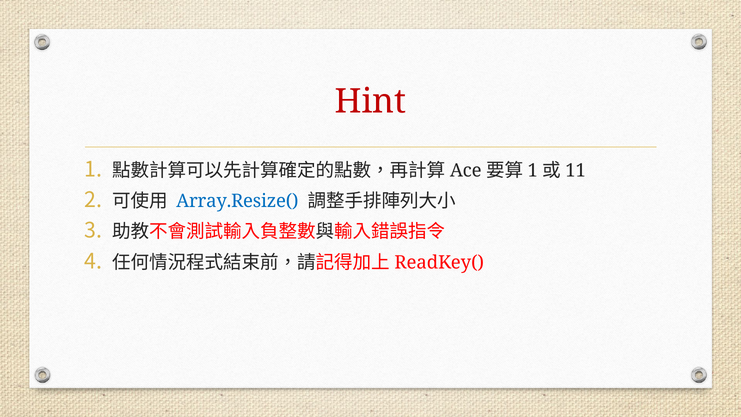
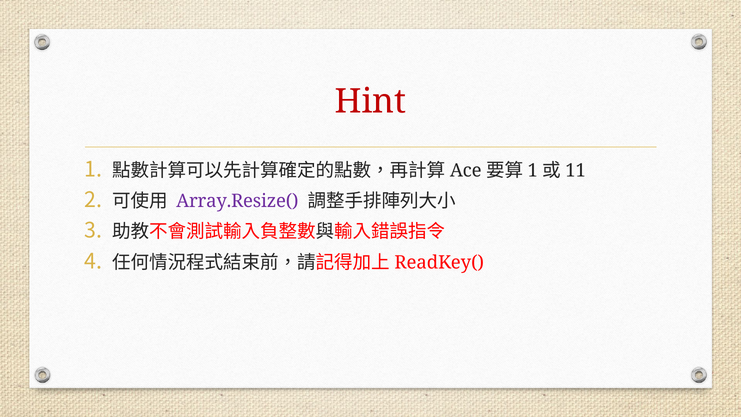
Array.Resize( colour: blue -> purple
